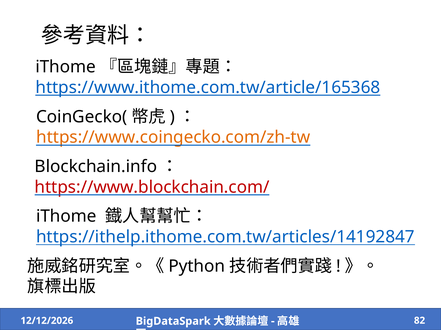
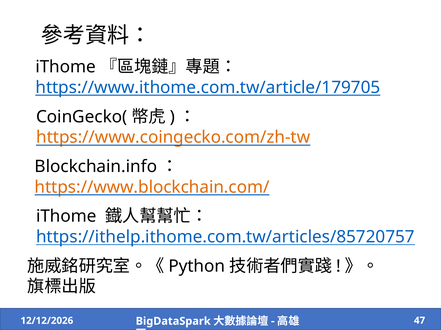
https://www.ithome.com.tw/article/165368: https://www.ithome.com.tw/article/165368 -> https://www.ithome.com.tw/article/179705
https://www.blockchain.com/ colour: red -> orange
https://ithelp.ithome.com.tw/articles/14192847: https://ithelp.ithome.com.tw/articles/14192847 -> https://ithelp.ithome.com.tw/articles/85720757
82: 82 -> 47
